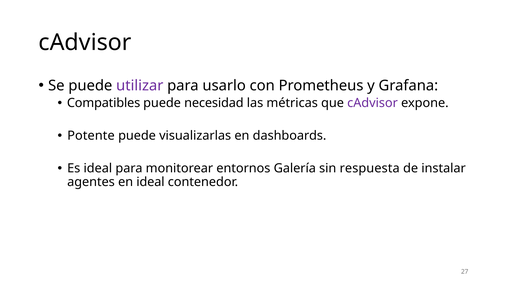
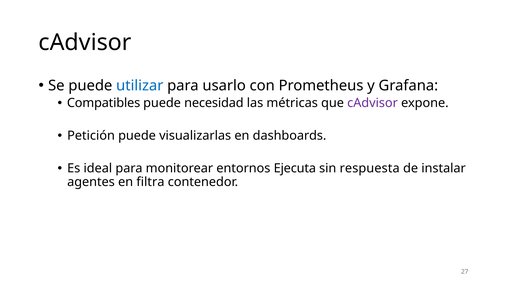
utilizar colour: purple -> blue
Potente: Potente -> Petición
Galería: Galería -> Ejecuta
en ideal: ideal -> filtra
